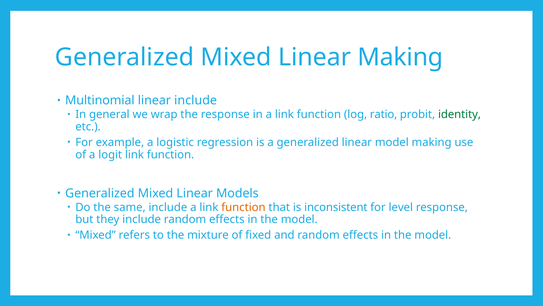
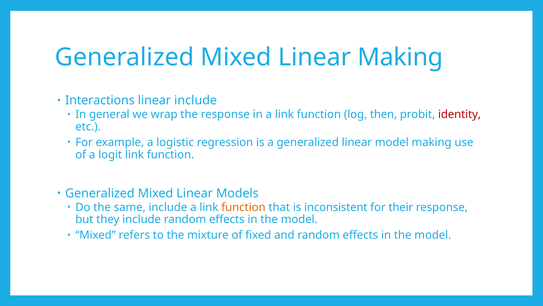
Multinomial: Multinomial -> Interactions
ratio: ratio -> then
identity colour: green -> red
level: level -> their
